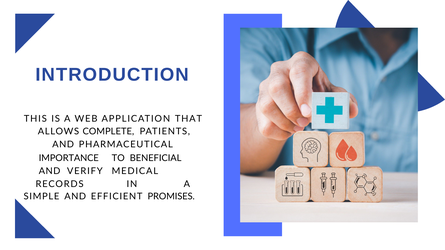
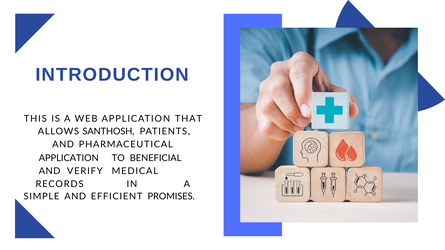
COMPLETE: COMPLETE -> SANTHOSH
IMPORTANCE at (69, 158): IMPORTANCE -> APPLICATION
